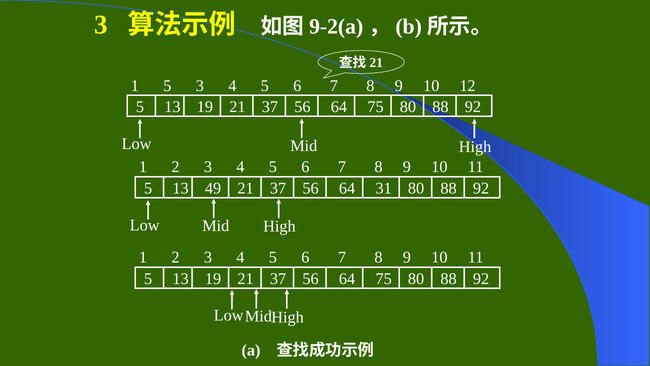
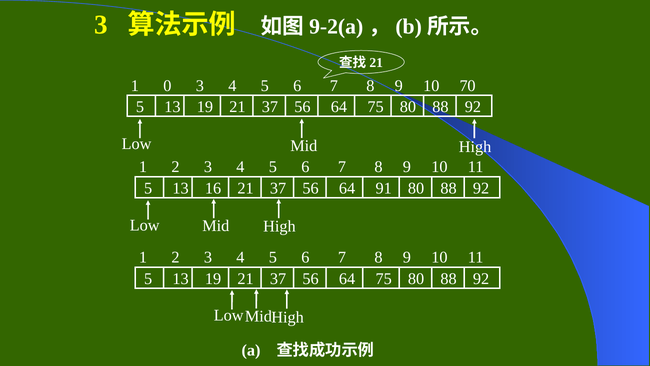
1 5: 5 -> 0
12: 12 -> 70
49: 49 -> 16
31: 31 -> 91
